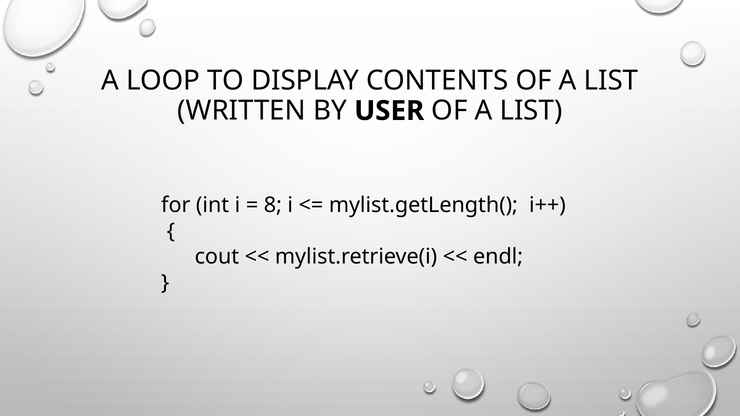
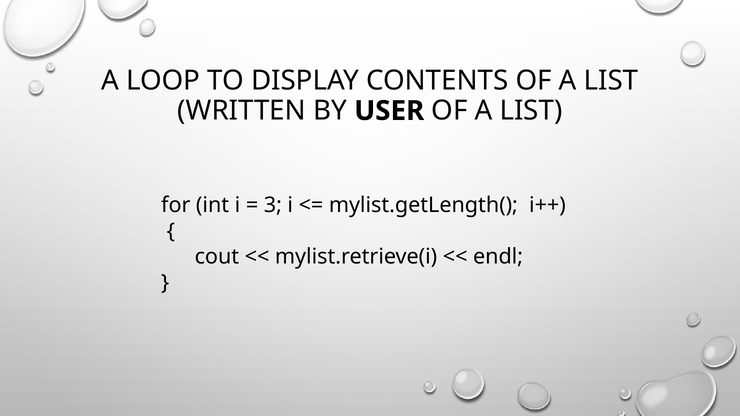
8: 8 -> 3
